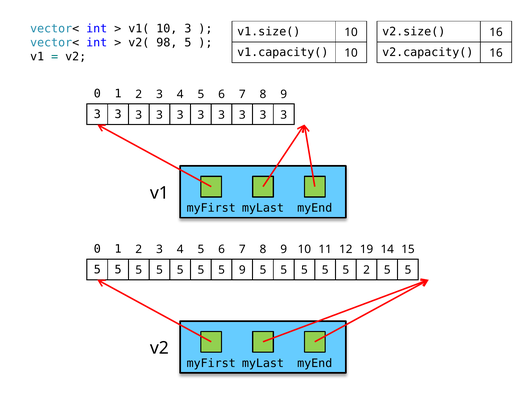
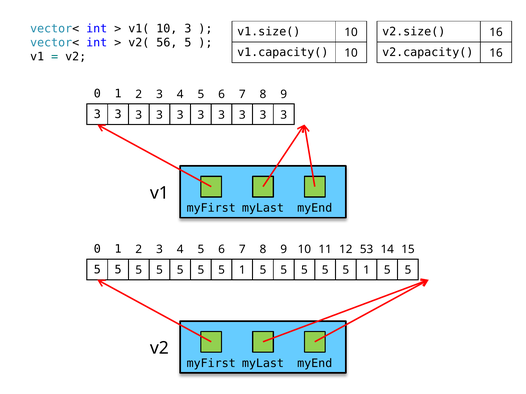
98: 98 -> 56
19: 19 -> 53
9 at (242, 270): 9 -> 1
2 at (367, 270): 2 -> 1
